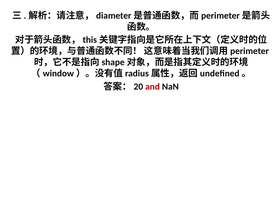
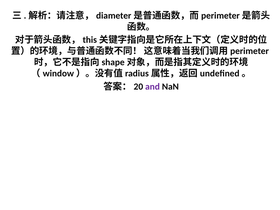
and colour: red -> purple
